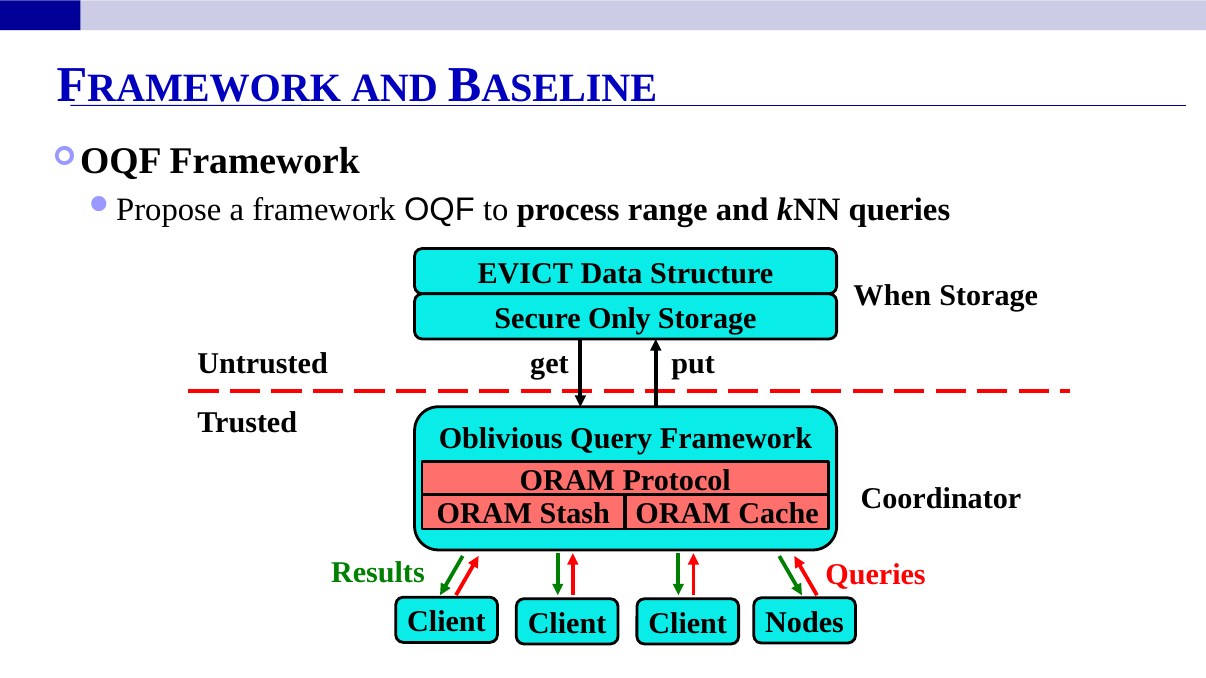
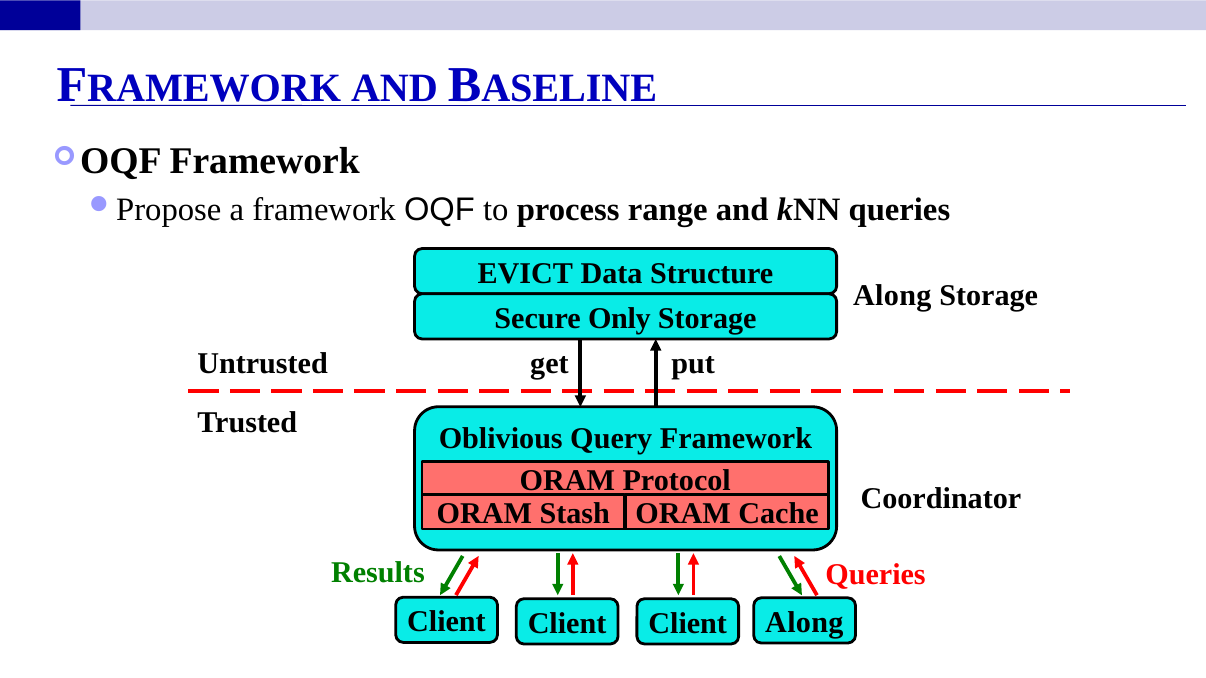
When at (892, 296): When -> Along
Client Nodes: Nodes -> Along
